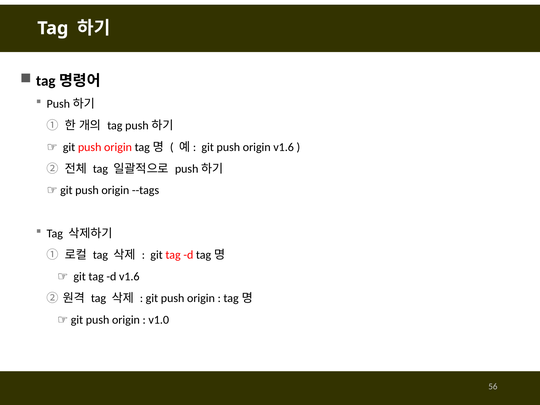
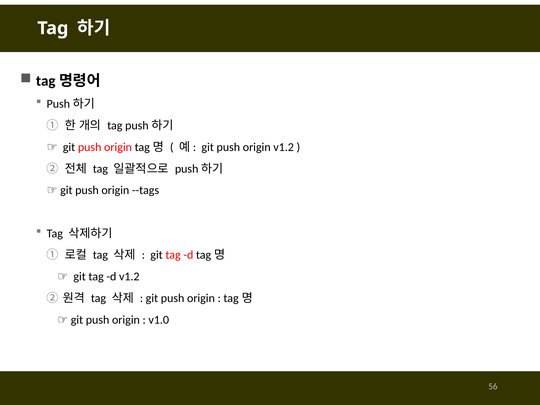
origin v1.6: v1.6 -> v1.2
d v1.6: v1.6 -> v1.2
